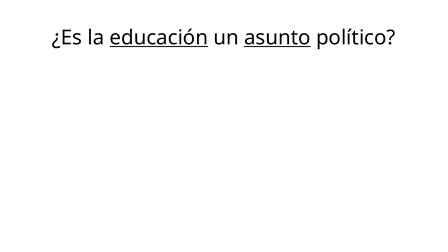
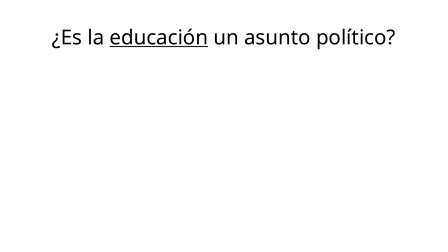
asunto underline: present -> none
